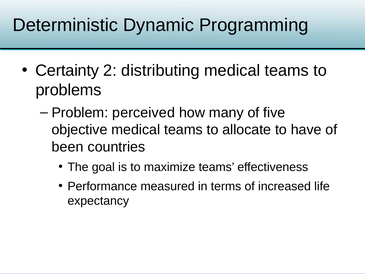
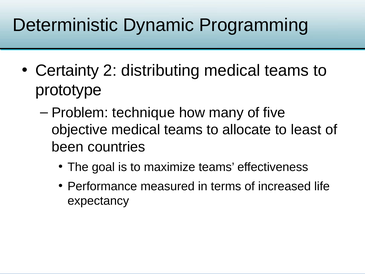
problems: problems -> prototype
perceived: perceived -> technique
have: have -> least
